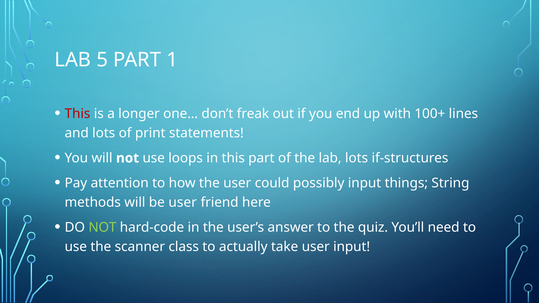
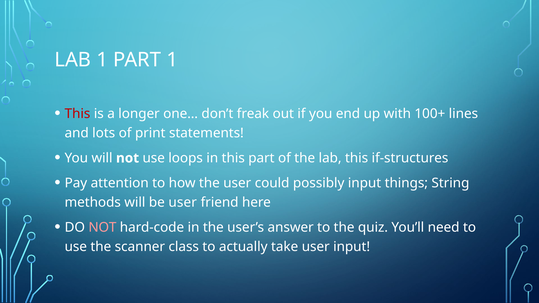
LAB 5: 5 -> 1
lab lots: lots -> this
NOT at (102, 228) colour: light green -> pink
